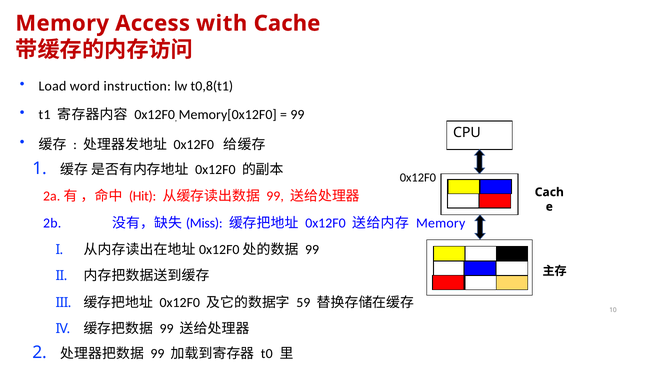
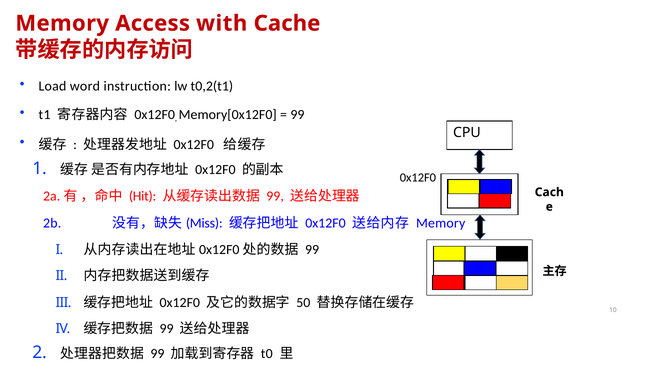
t0,8(t1: t0,8(t1 -> t0,2(t1
59: 59 -> 50
